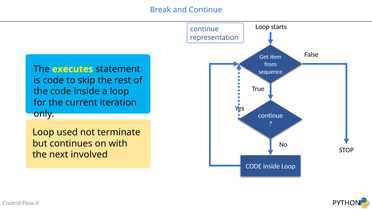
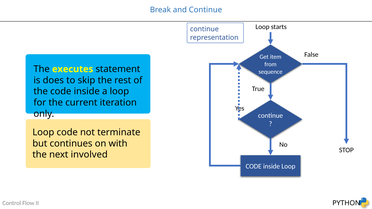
is code: code -> does
Loop used: used -> code
